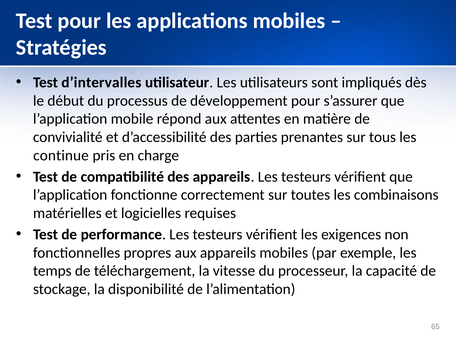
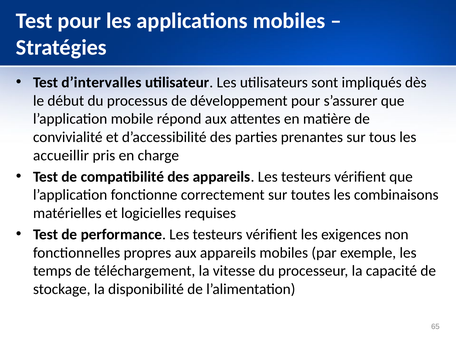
continue: continue -> accueillir
